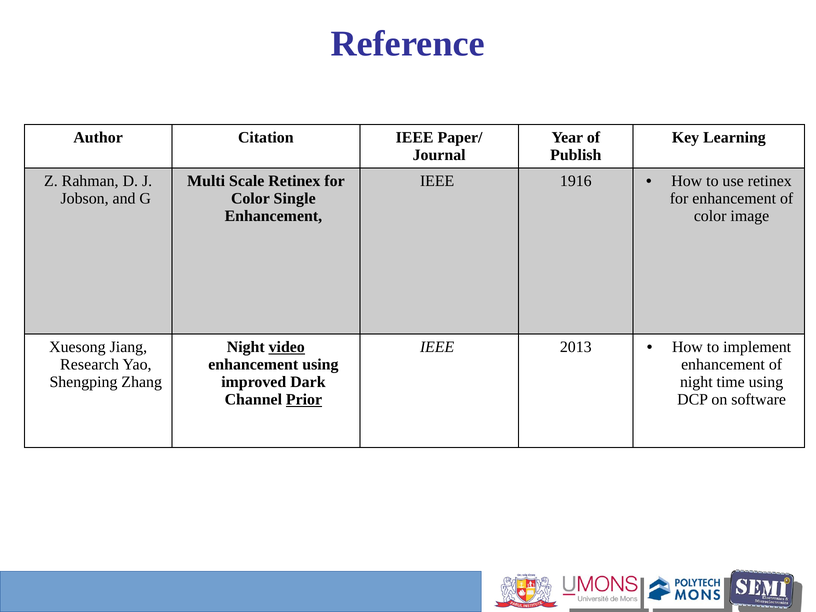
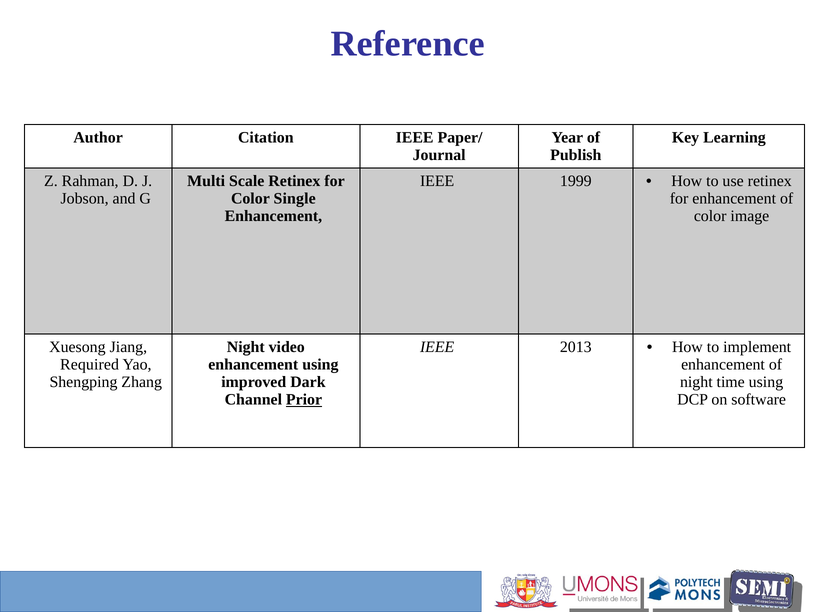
1916: 1916 -> 1999
video underline: present -> none
Research: Research -> Required
